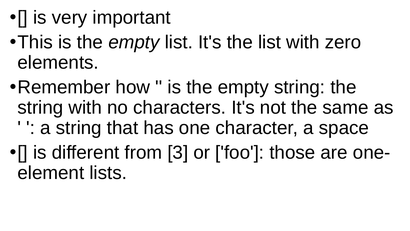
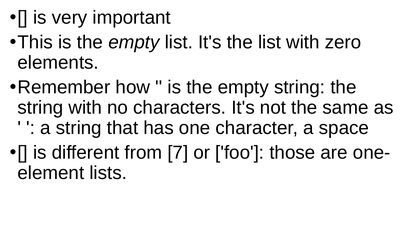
3: 3 -> 7
